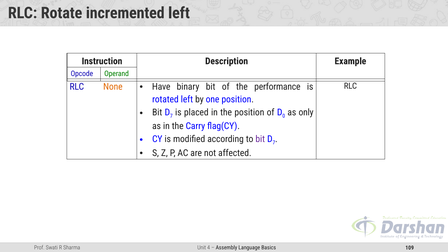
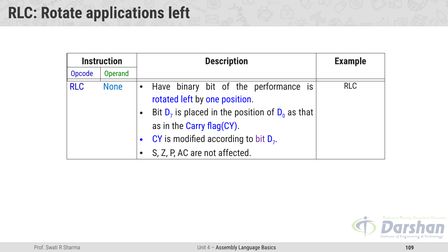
incremented: incremented -> applications
None colour: orange -> blue
only: only -> that
